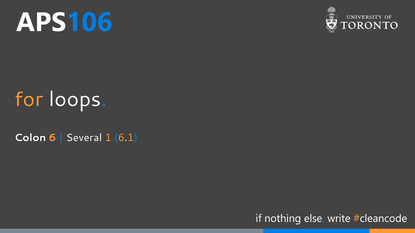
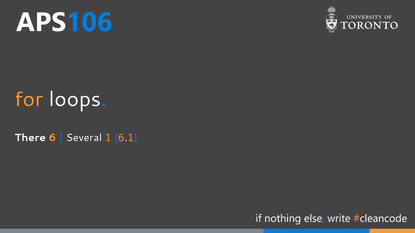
Colon: Colon -> There
